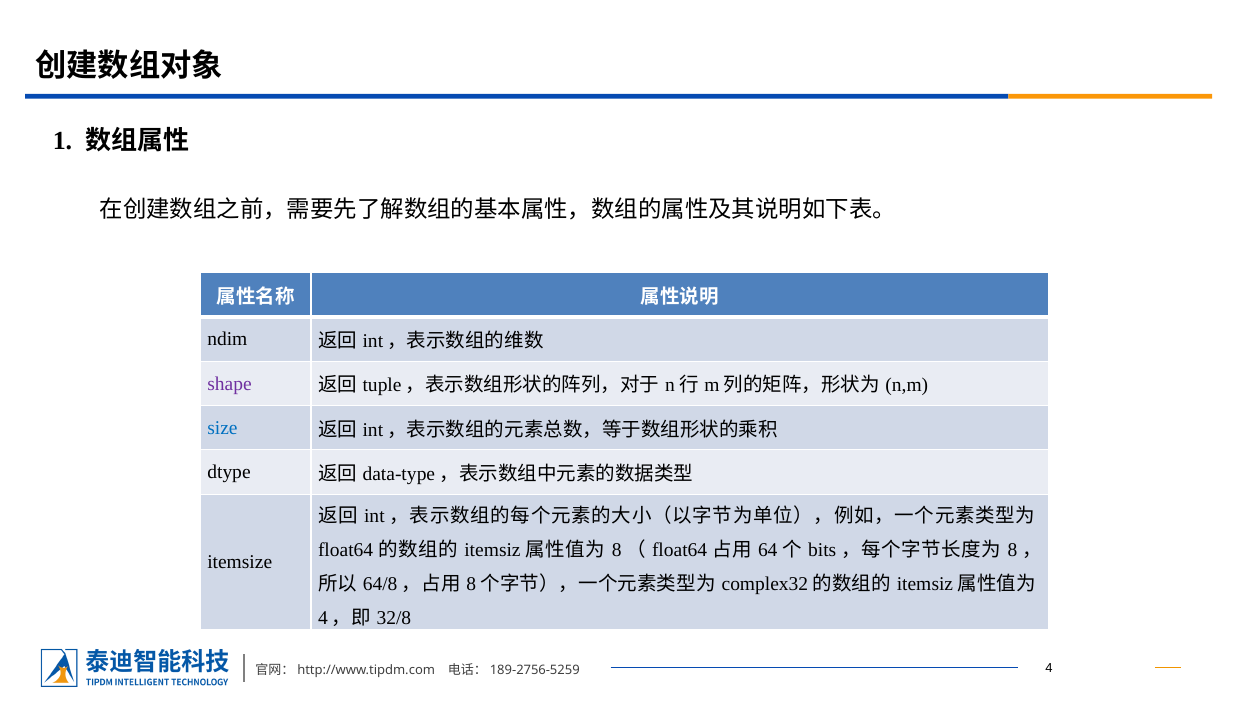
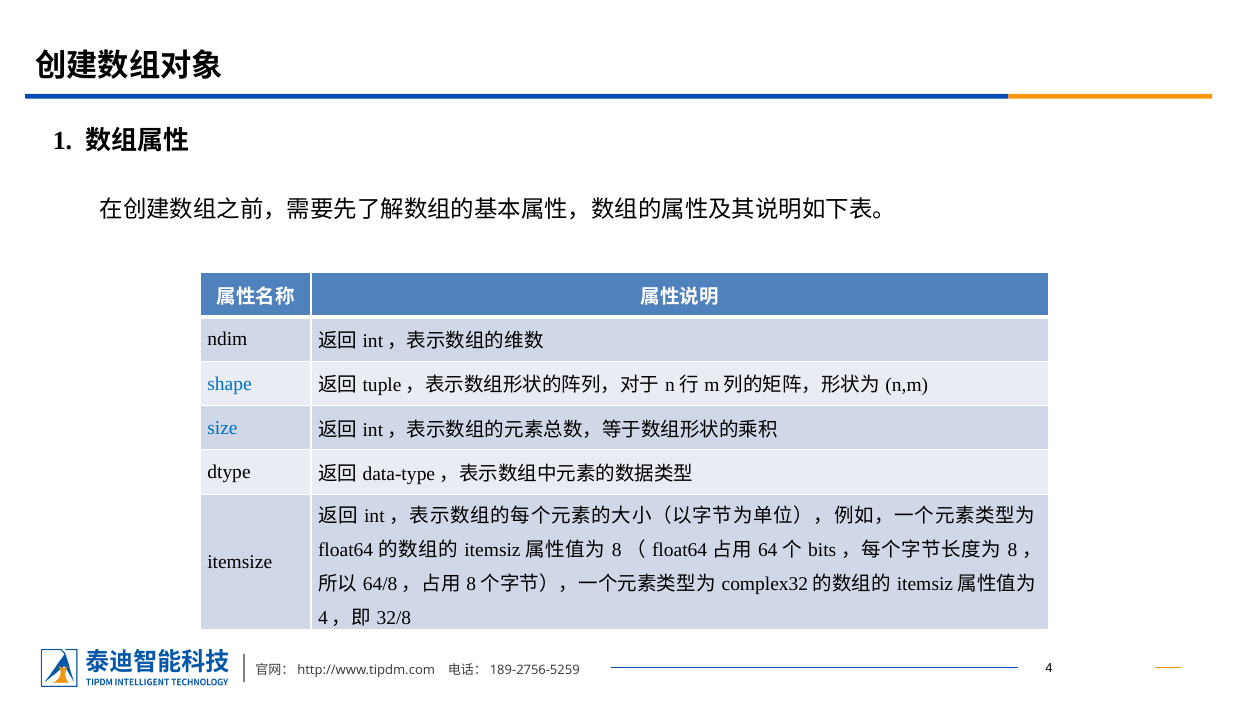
shape colour: purple -> blue
